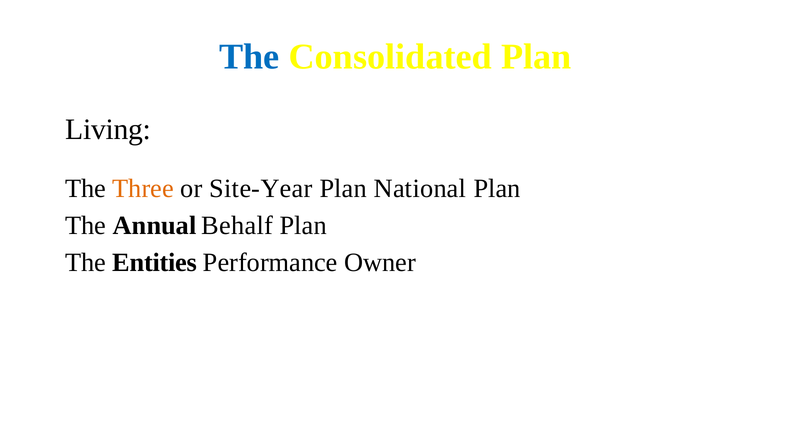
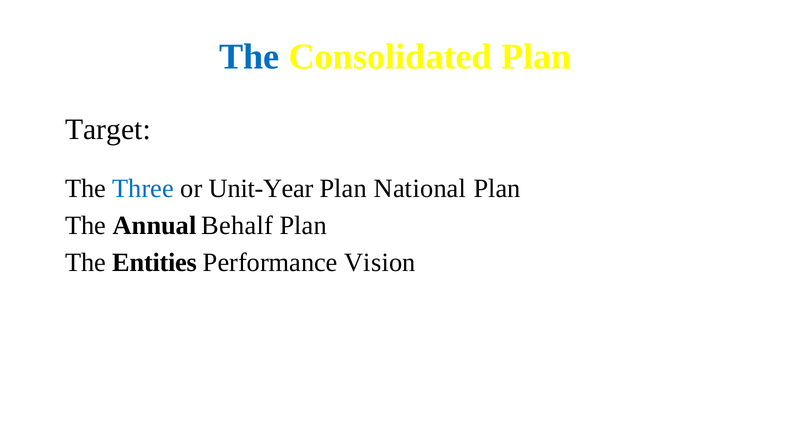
Living: Living -> Target
Three colour: orange -> blue
Site-Year: Site-Year -> Unit-Year
Owner: Owner -> Vision
